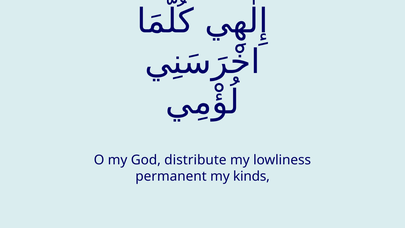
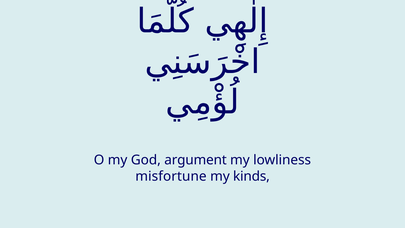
distribute: distribute -> argument
permanent: permanent -> misfortune
